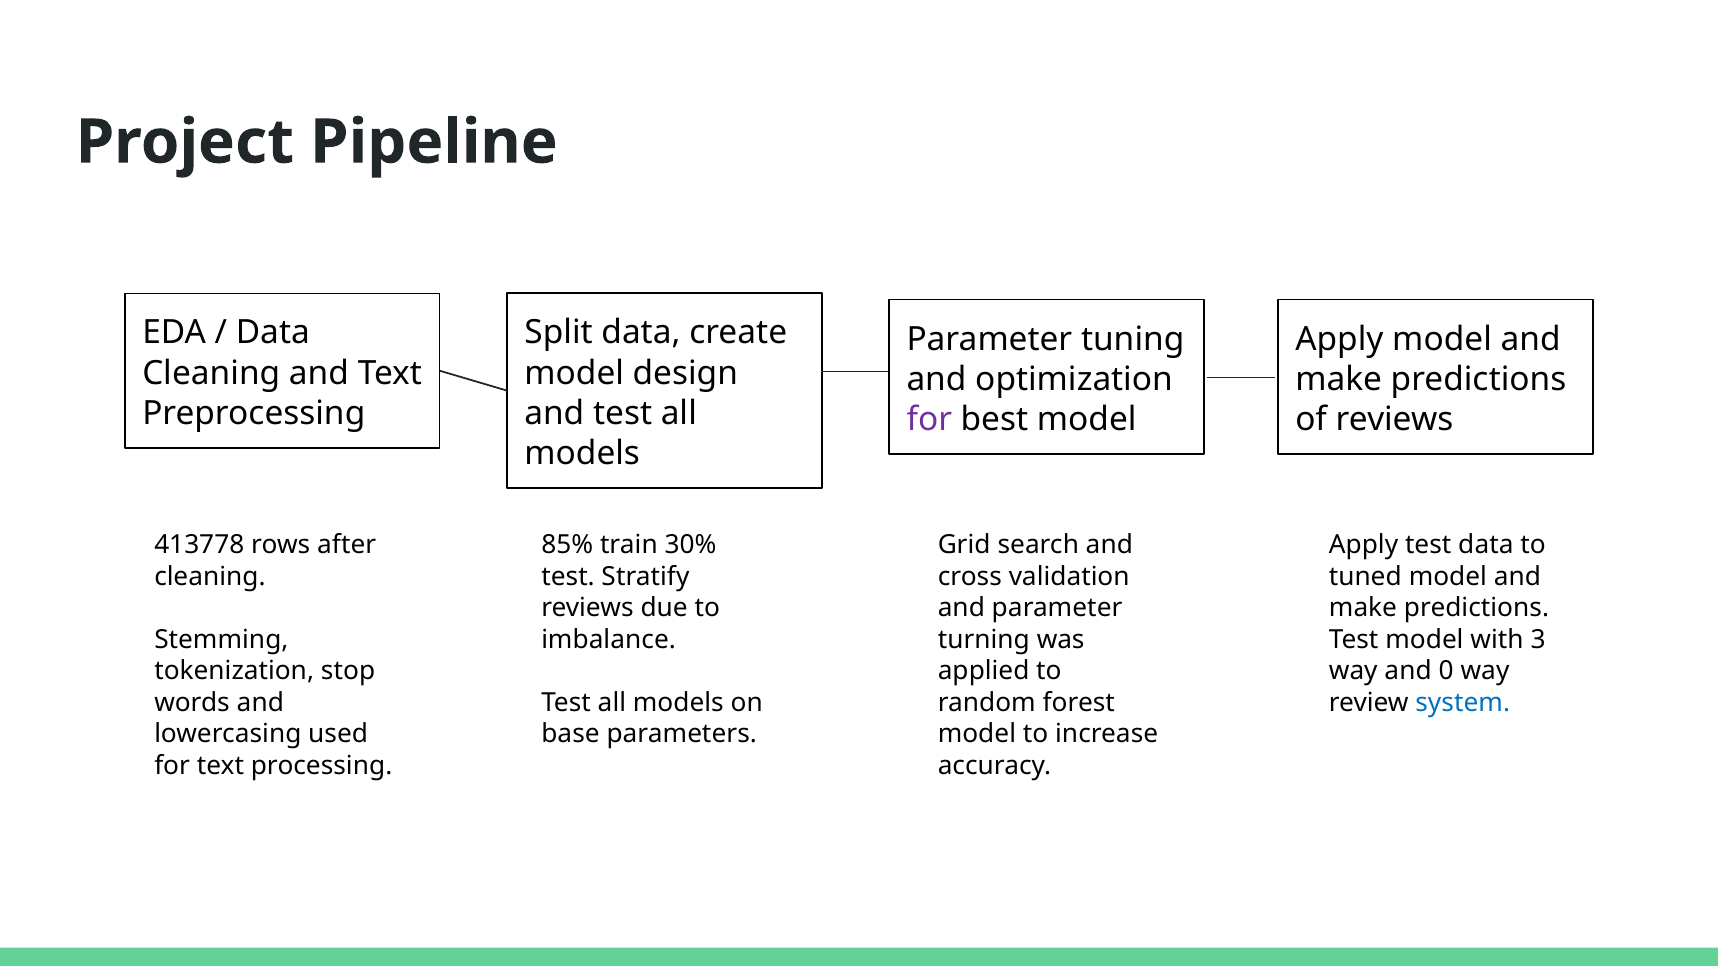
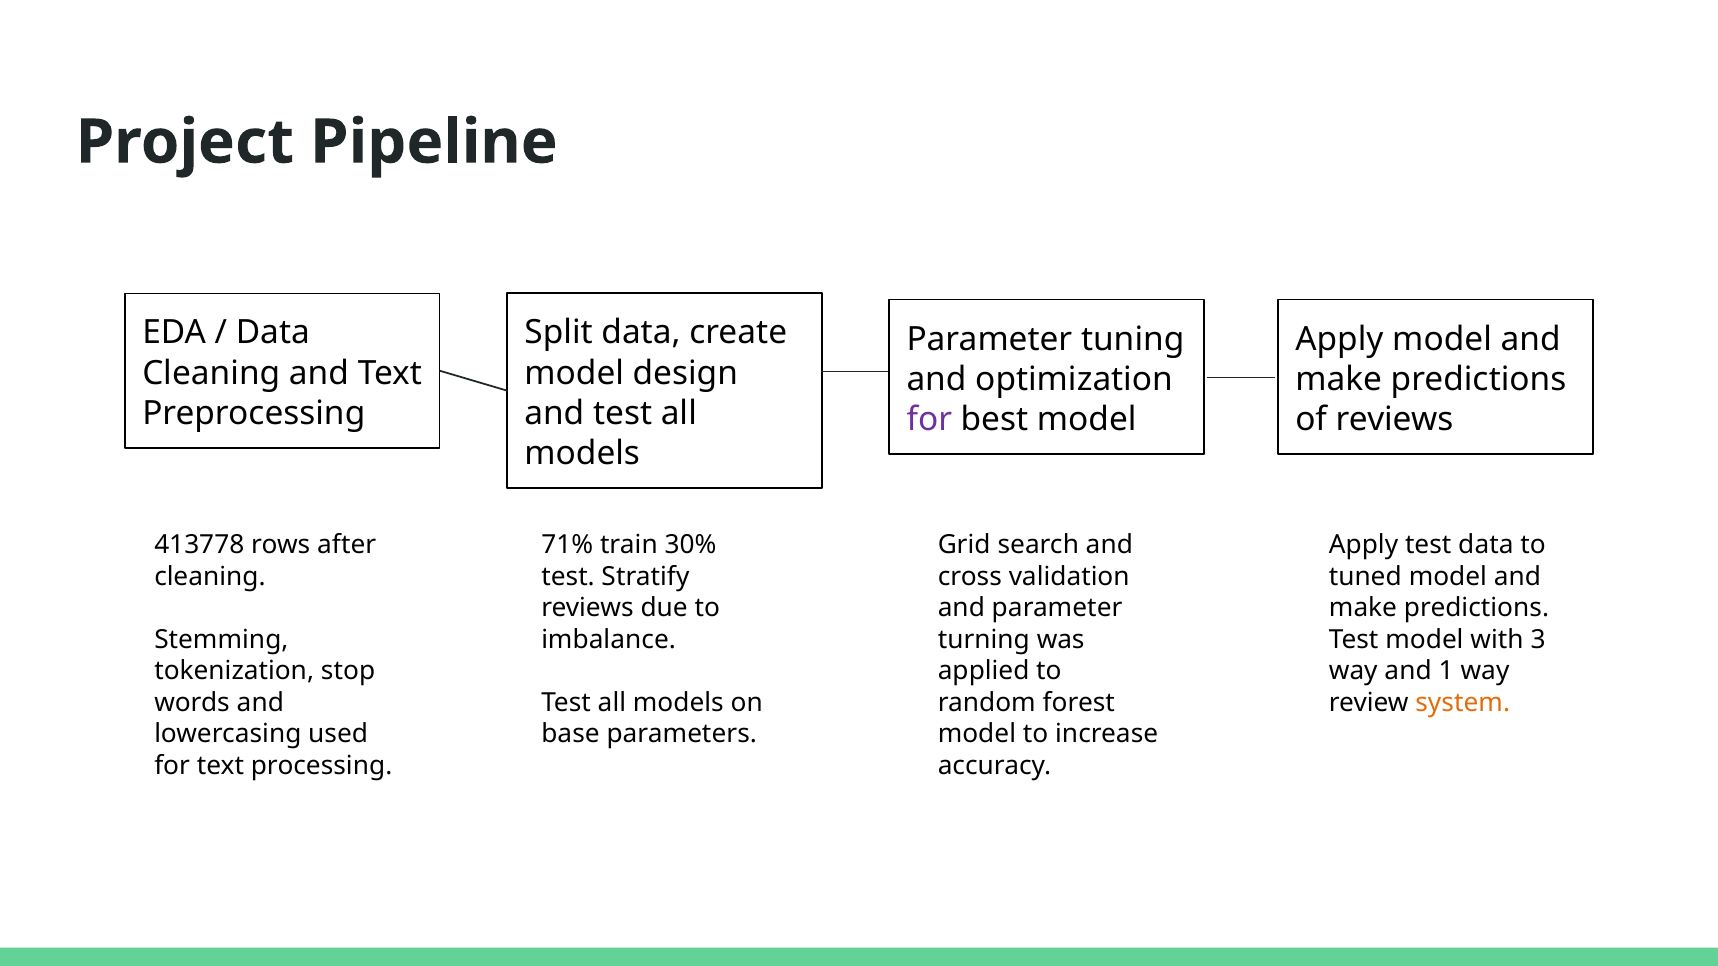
85%: 85% -> 71%
0: 0 -> 1
system colour: blue -> orange
